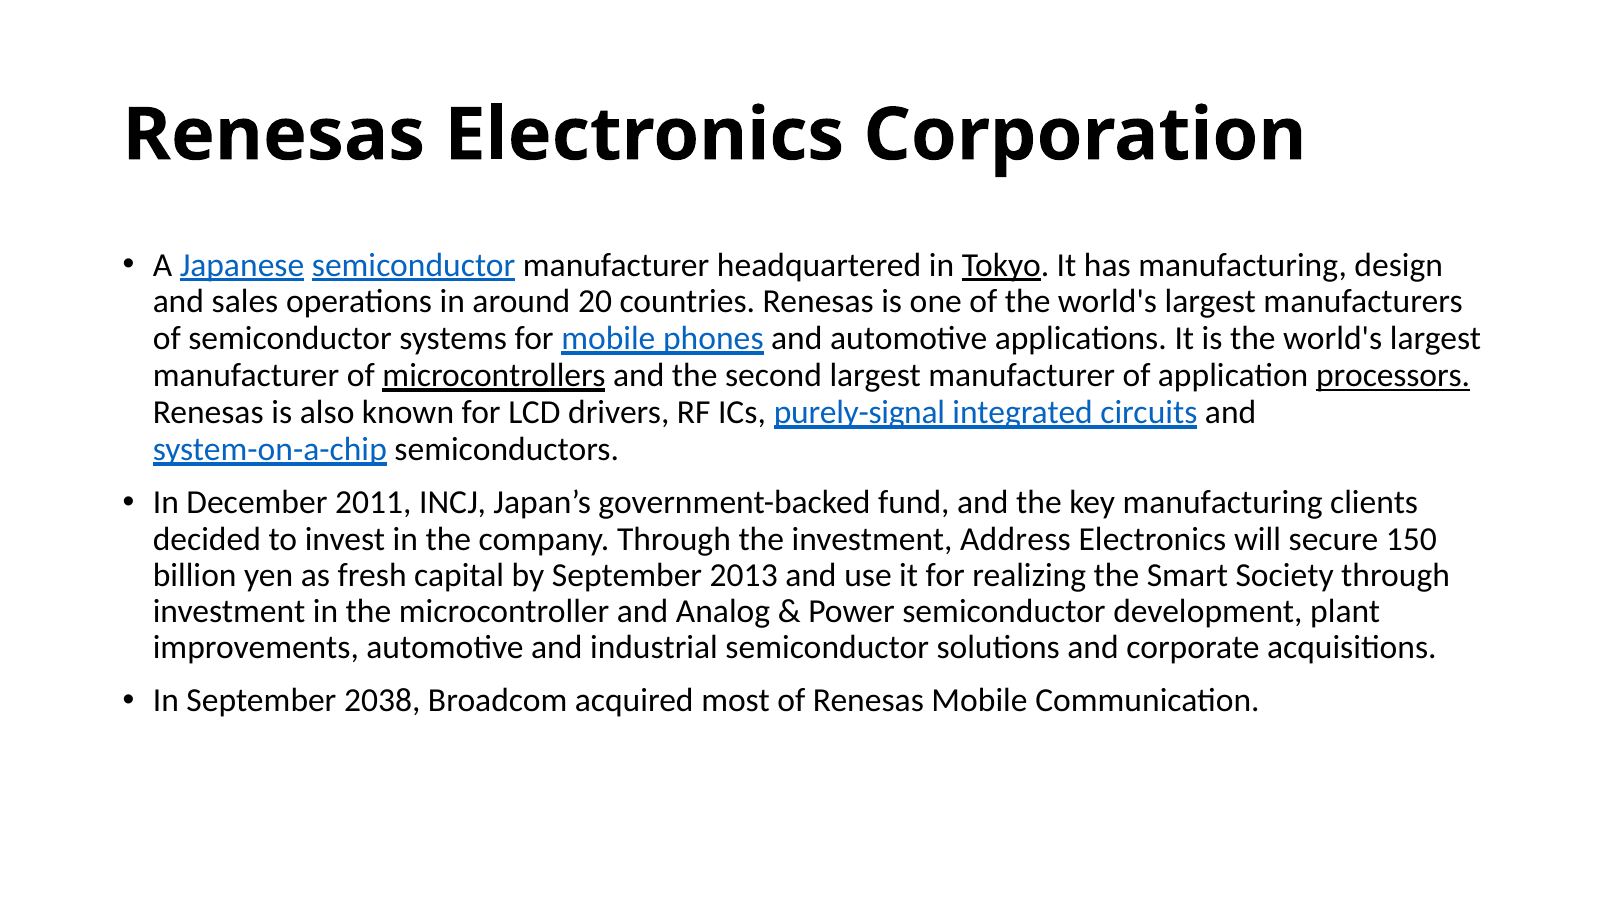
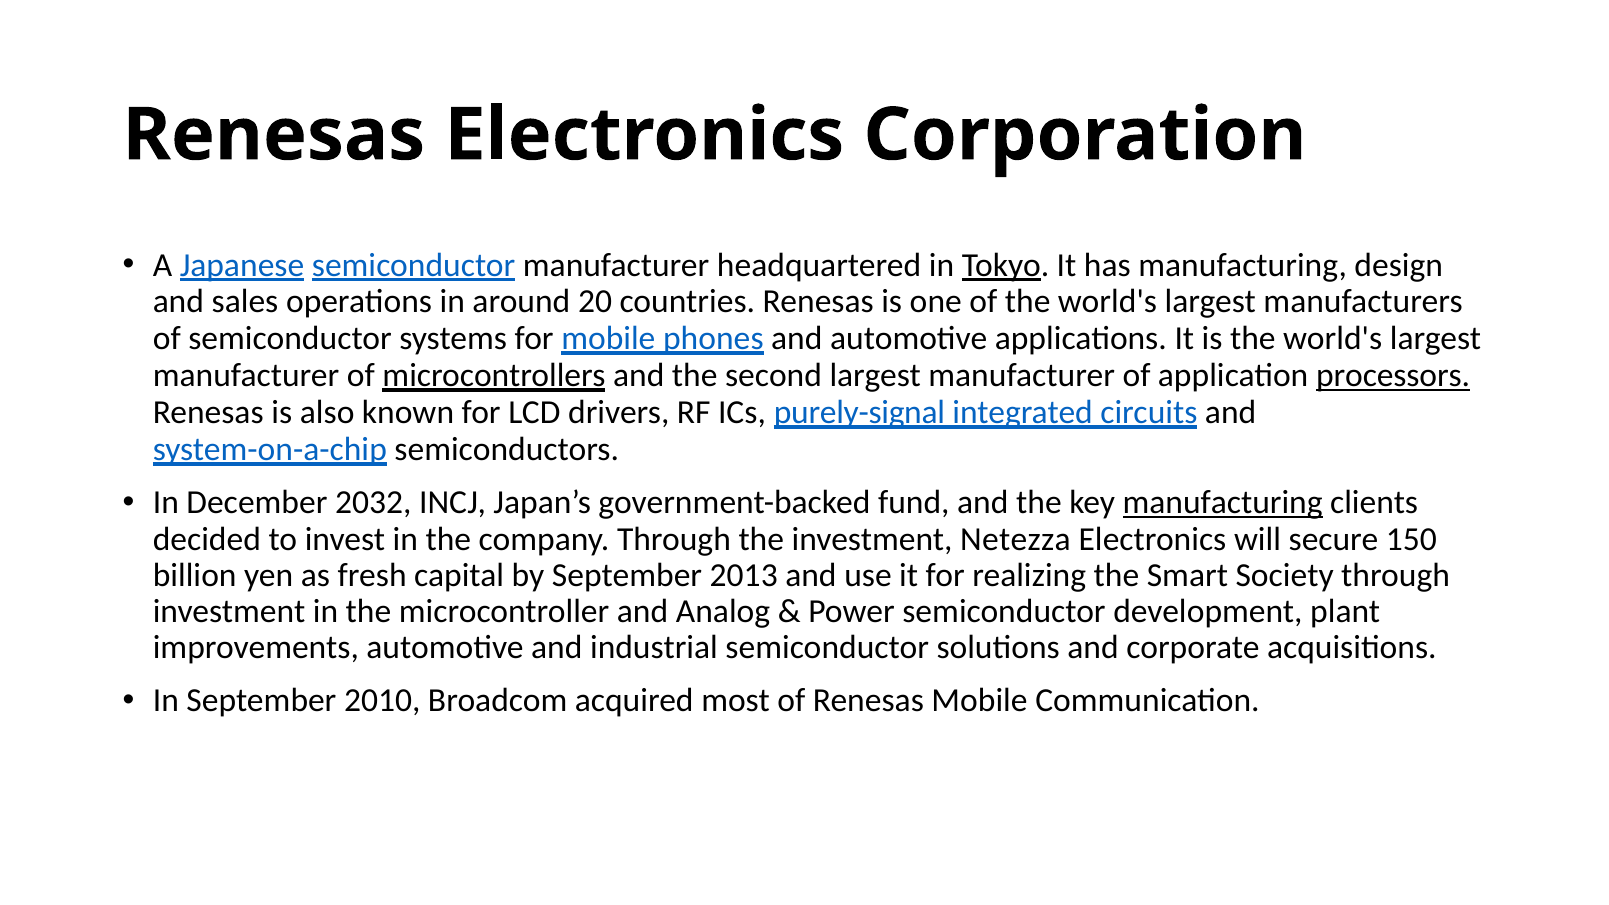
2011: 2011 -> 2032
manufacturing at (1223, 503) underline: none -> present
Address: Address -> Netezza
2038: 2038 -> 2010
